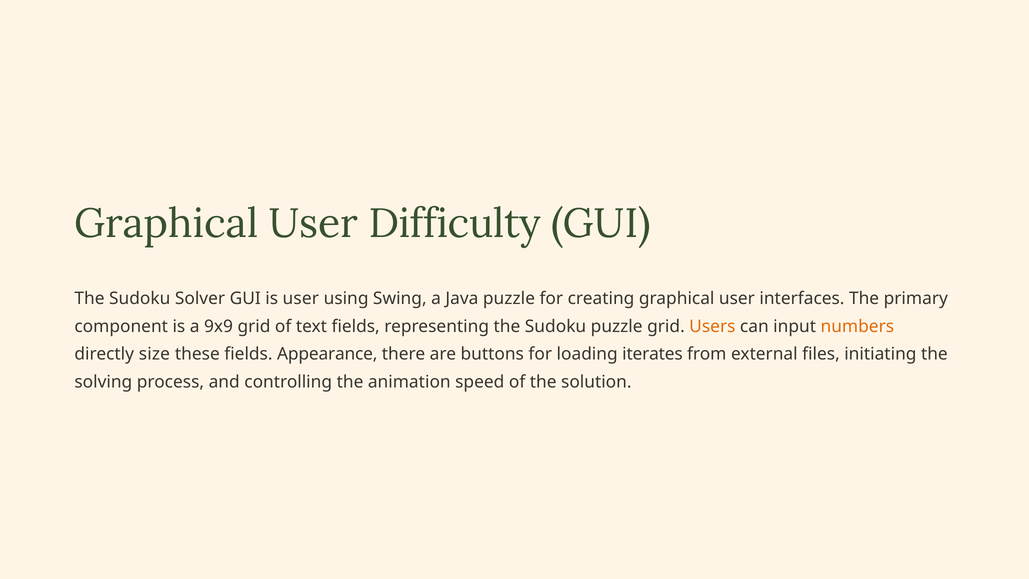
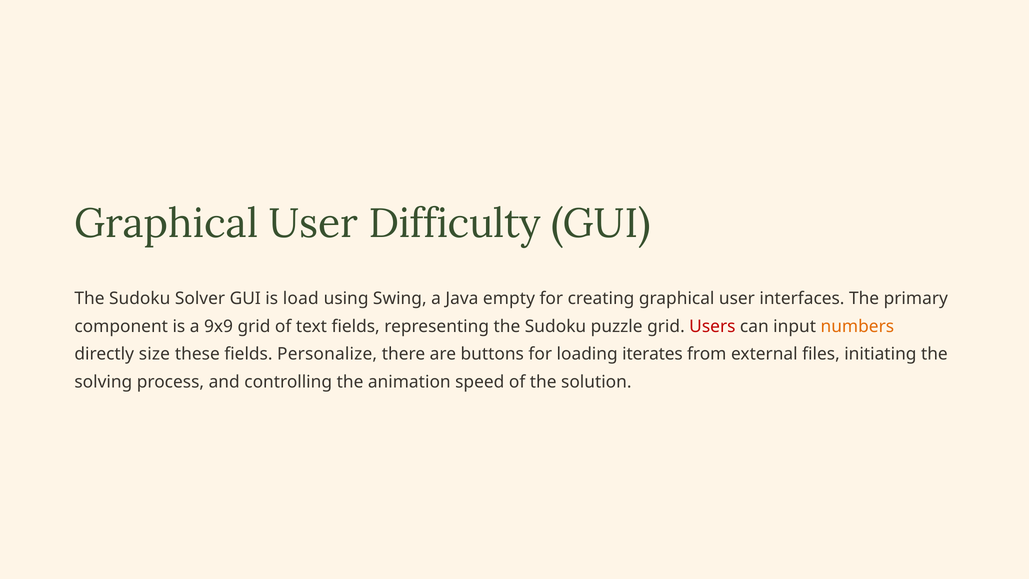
is user: user -> load
Java puzzle: puzzle -> empty
Users colour: orange -> red
Appearance: Appearance -> Personalize
